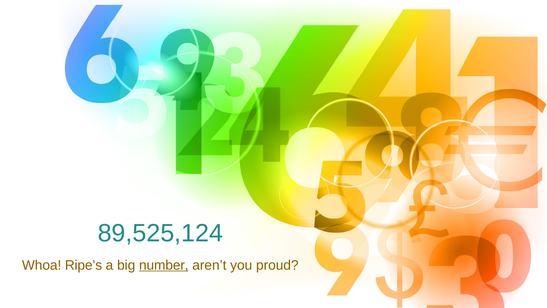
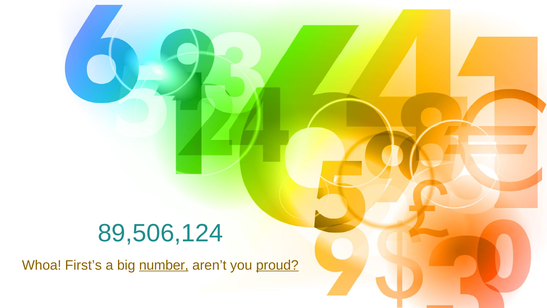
89,525,124: 89,525,124 -> 89,506,124
Ripe’s: Ripe’s -> First’s
proud underline: none -> present
